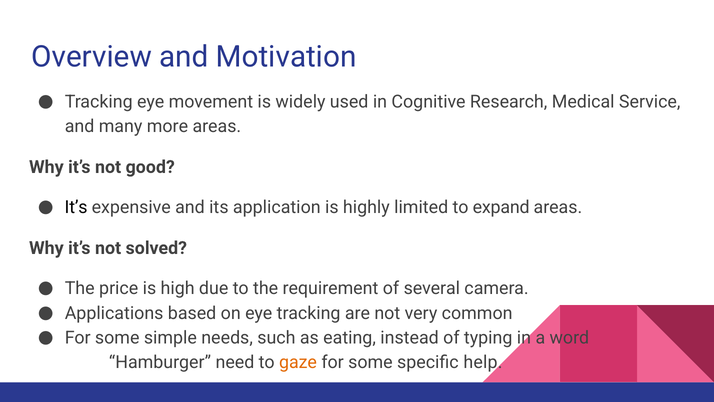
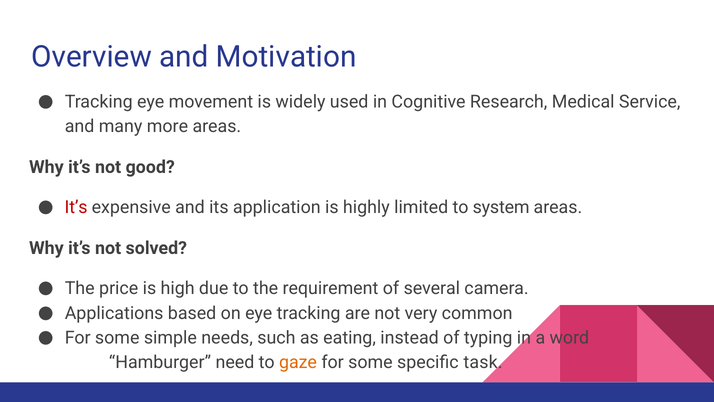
It’s at (76, 207) colour: black -> red
expand: expand -> system
help: help -> task
